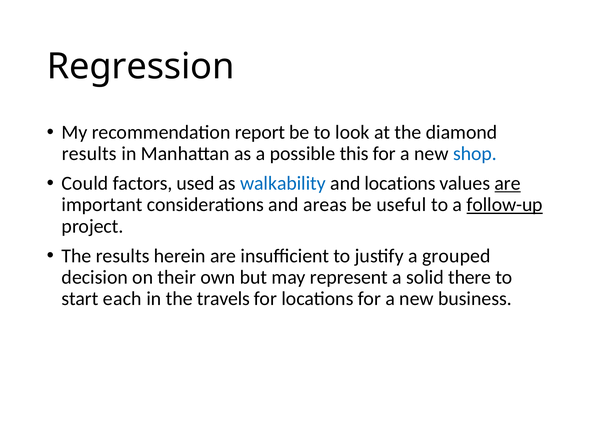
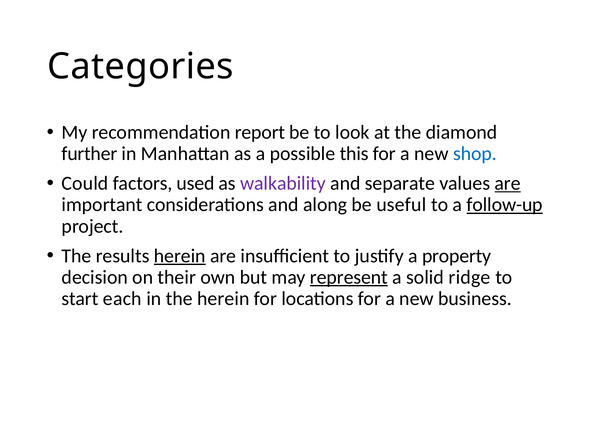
Regression: Regression -> Categories
results at (89, 154): results -> further
walkability colour: blue -> purple
and locations: locations -> separate
areas: areas -> along
herein at (180, 256) underline: none -> present
grouped: grouped -> property
represent underline: none -> present
there: there -> ridge
the travels: travels -> herein
